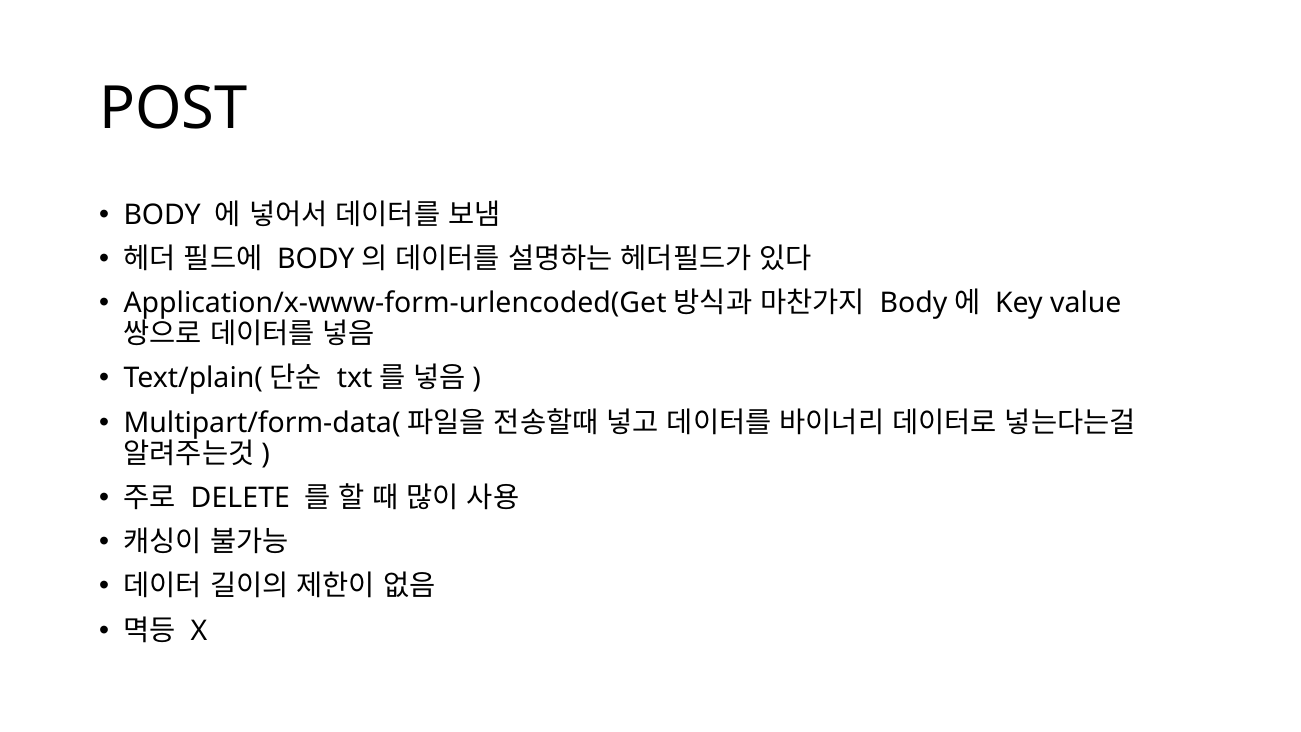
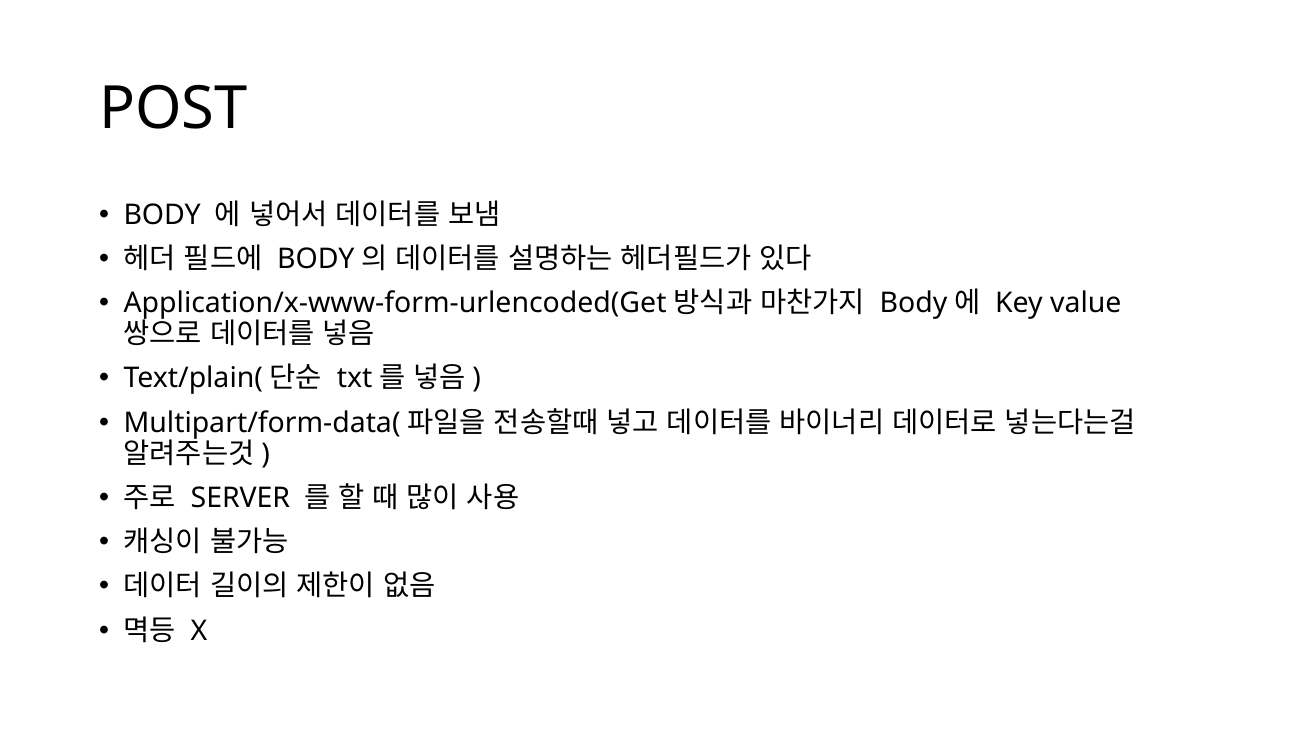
DELETE: DELETE -> SERVER
